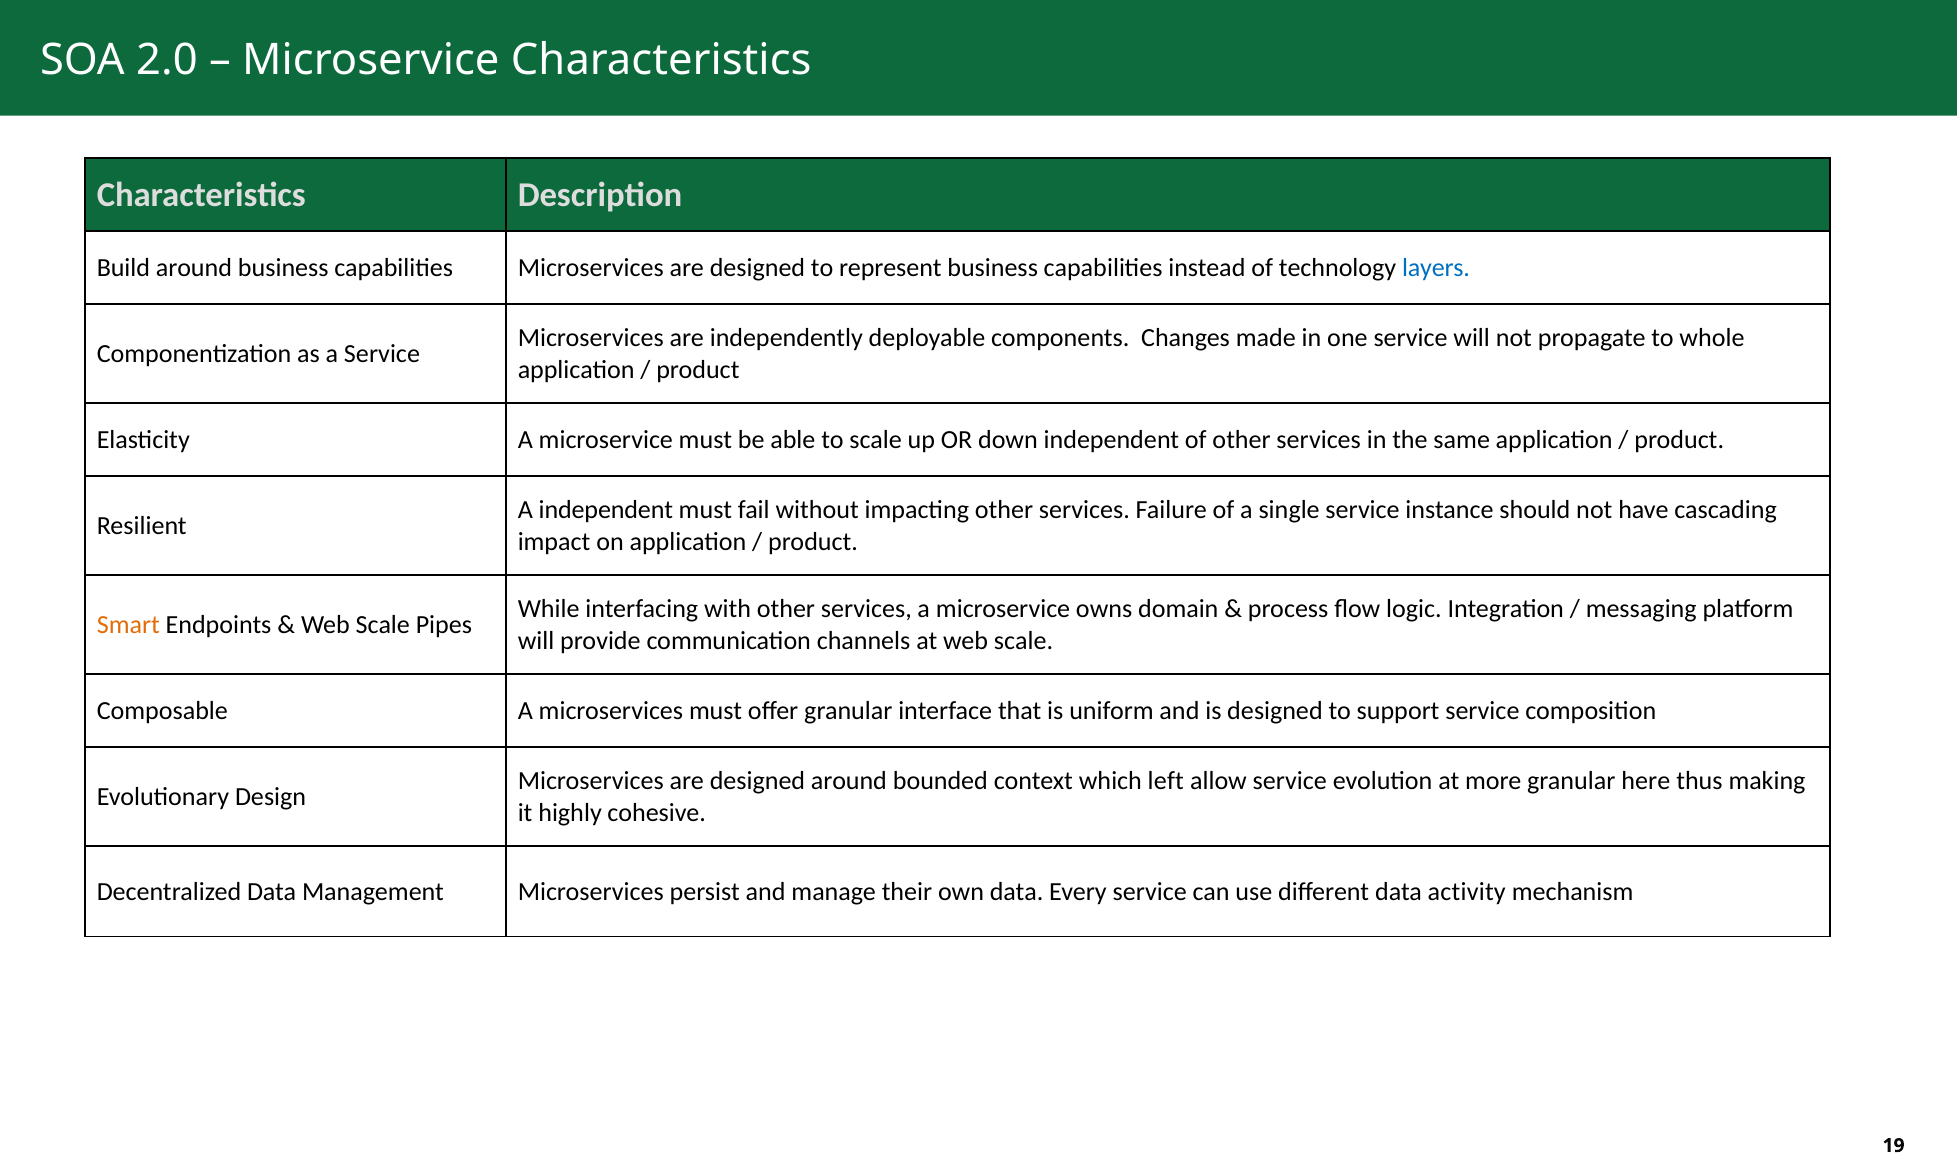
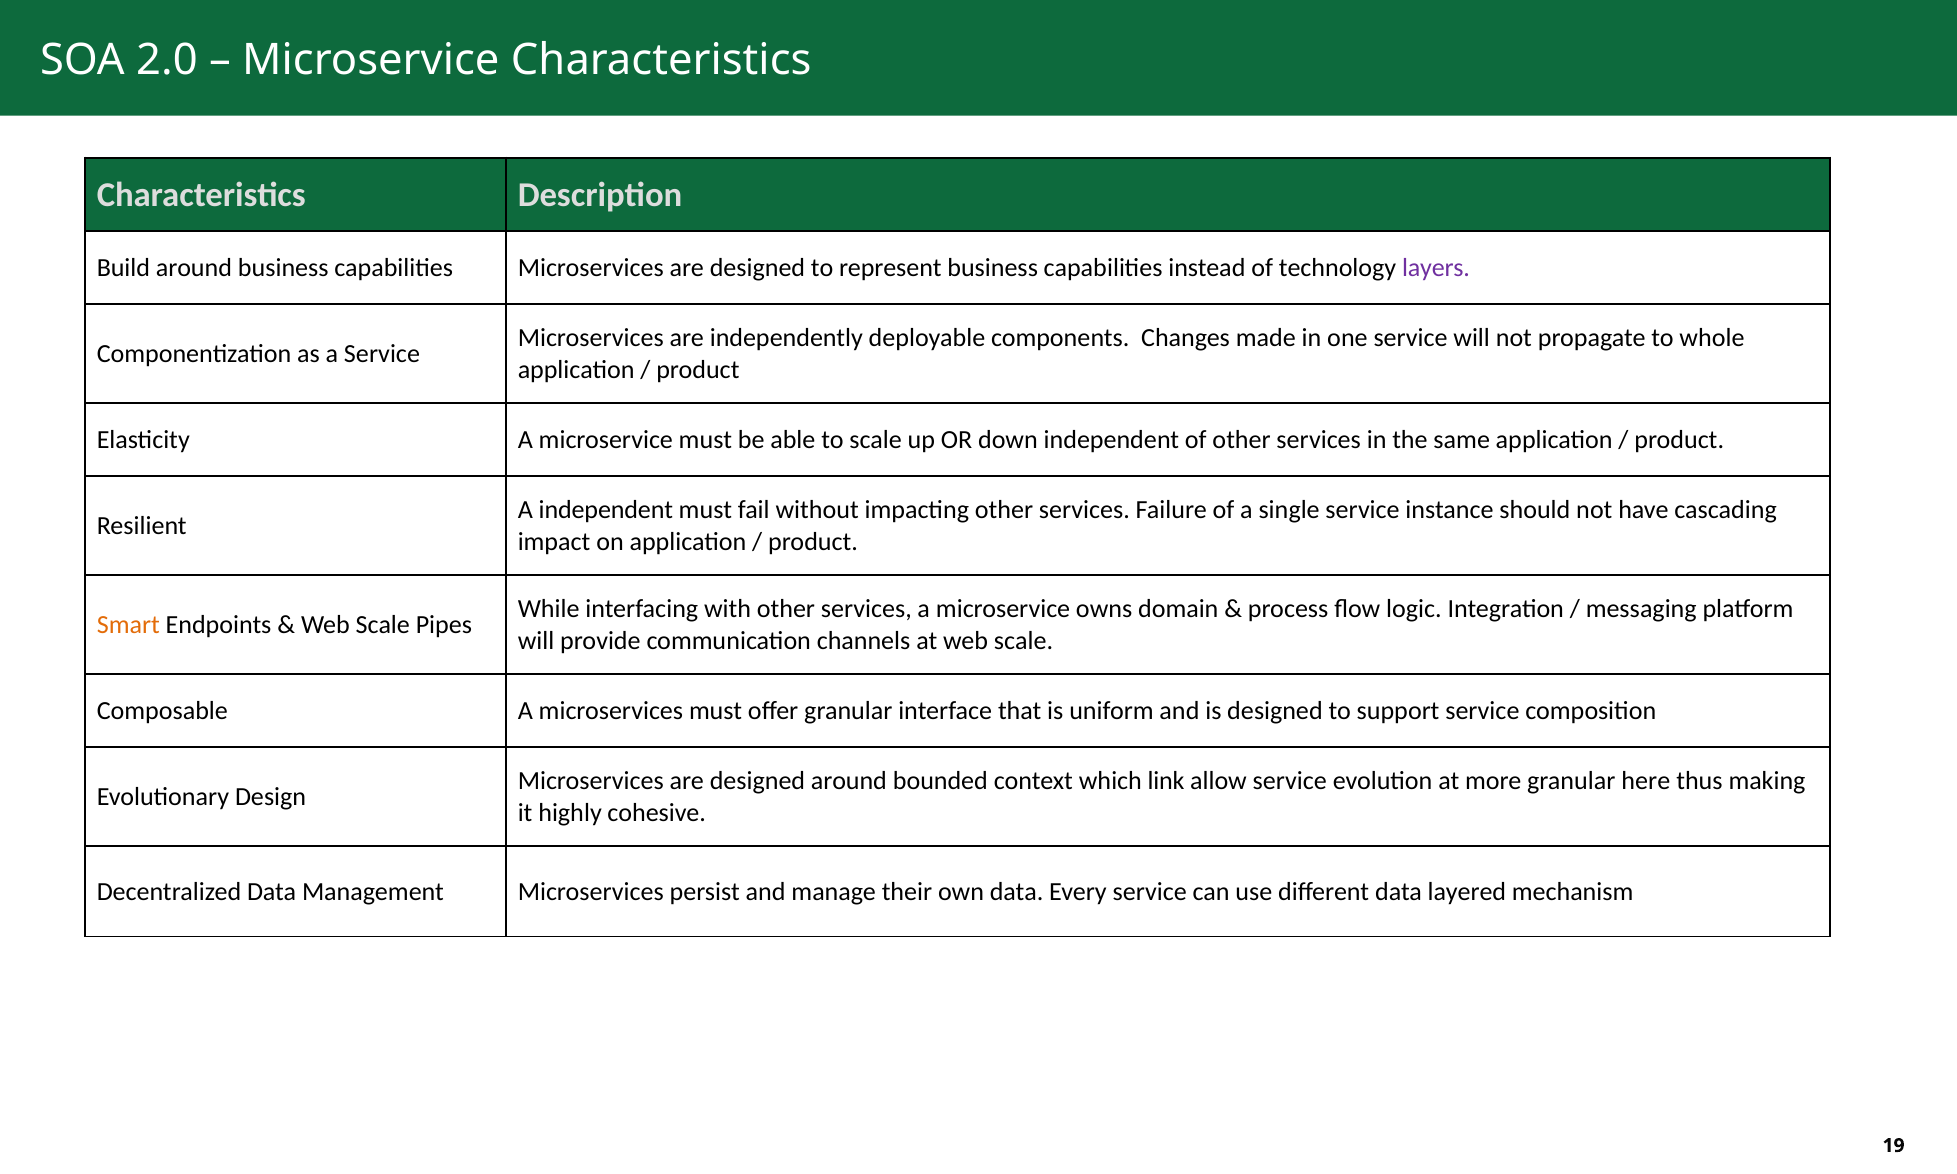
layers colour: blue -> purple
left: left -> link
activity: activity -> layered
